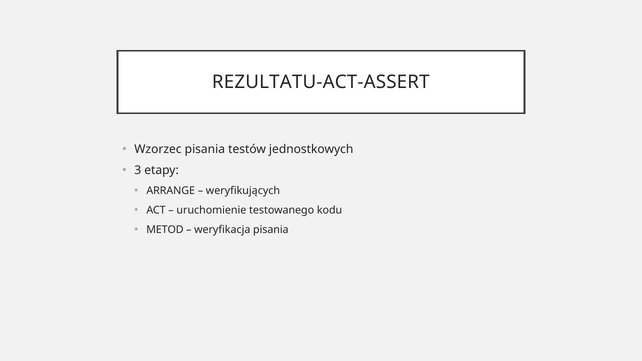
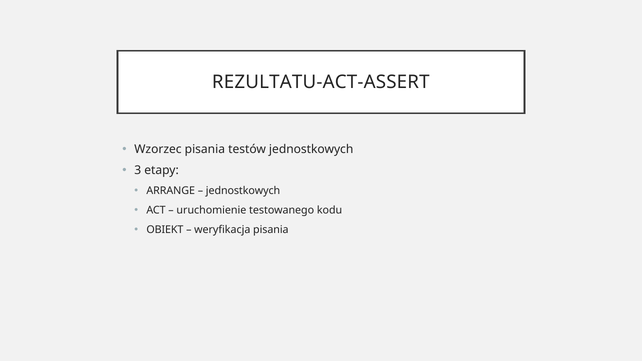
weryfikujących at (243, 191): weryfikujących -> jednostkowych
METOD: METOD -> OBIEKT
